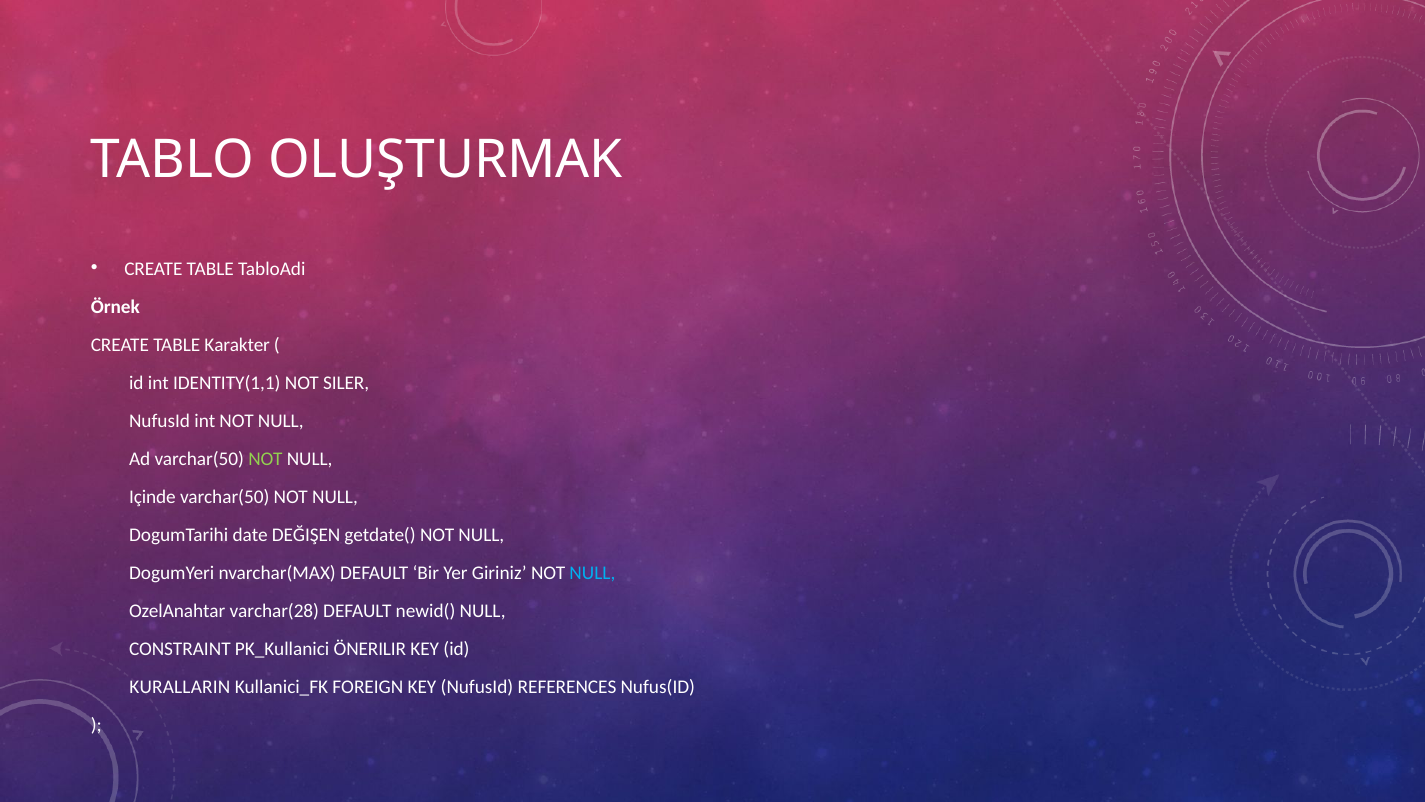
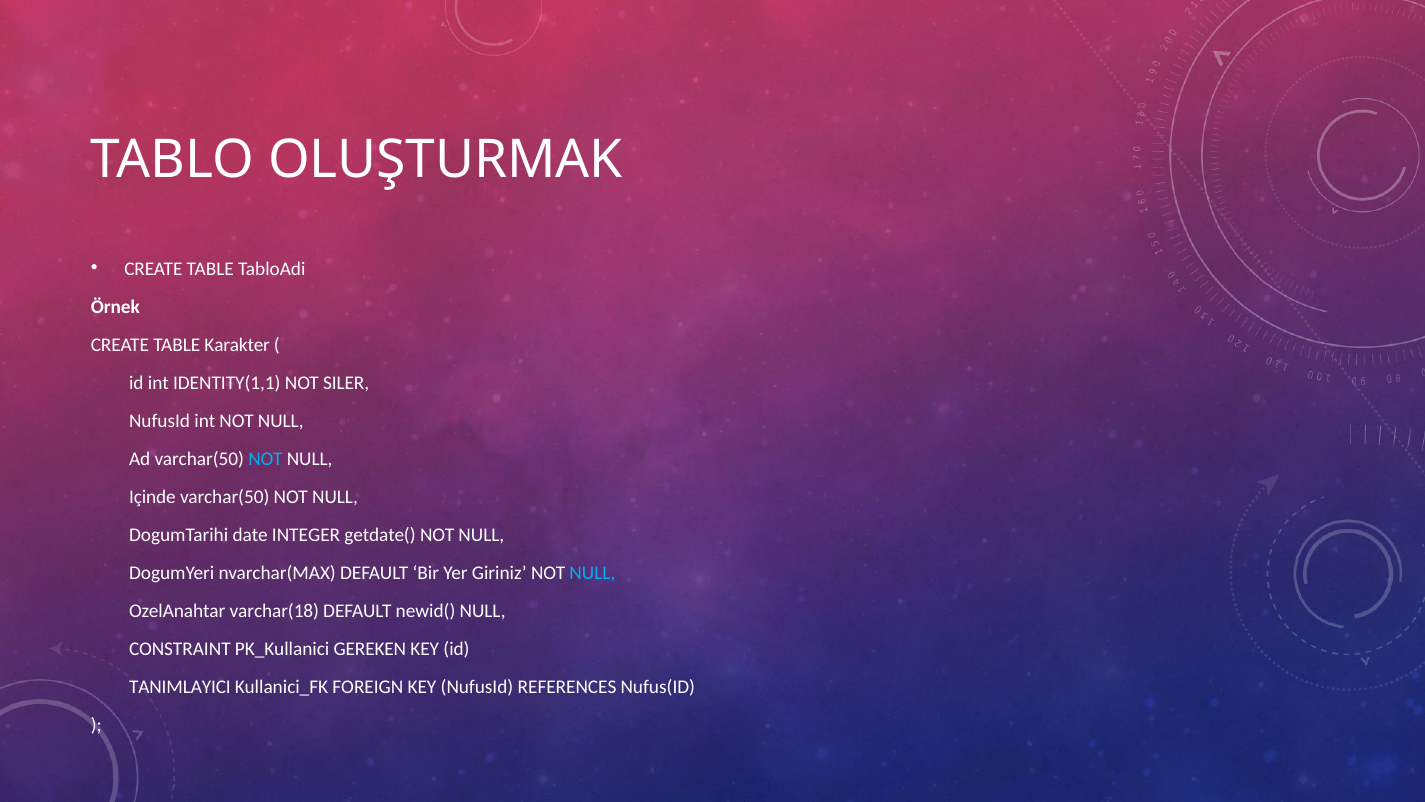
NOT at (265, 459) colour: light green -> light blue
DEĞIŞEN: DEĞIŞEN -> INTEGER
varchar(28: varchar(28 -> varchar(18
ÖNERILIR: ÖNERILIR -> GEREKEN
KURALLARIN: KURALLARIN -> TANIMLAYICI
